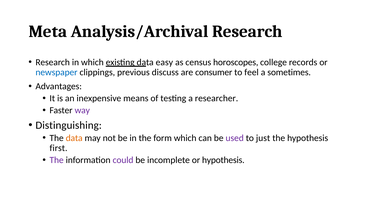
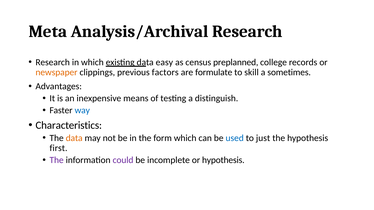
horoscopes: horoscopes -> preplanned
newspaper colour: blue -> orange
discuss: discuss -> factors
consumer: consumer -> formulate
feel: feel -> skill
researcher: researcher -> distinguish
way colour: purple -> blue
Distinguishing: Distinguishing -> Characteristics
used colour: purple -> blue
